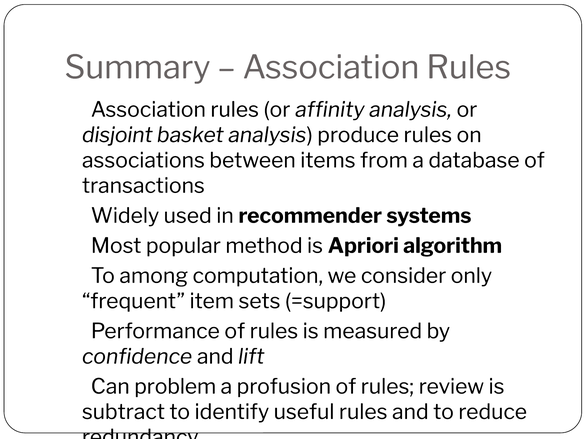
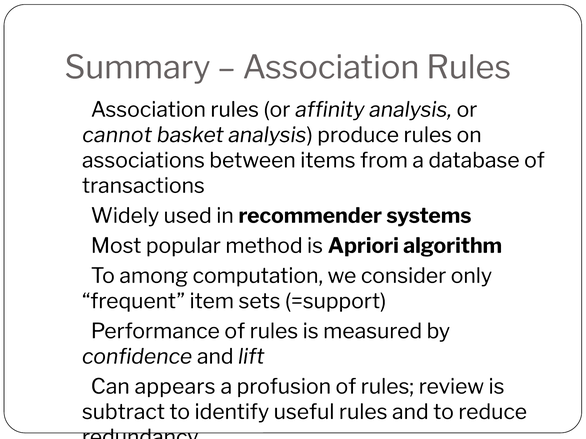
disjoint: disjoint -> cannot
problem: problem -> appears
